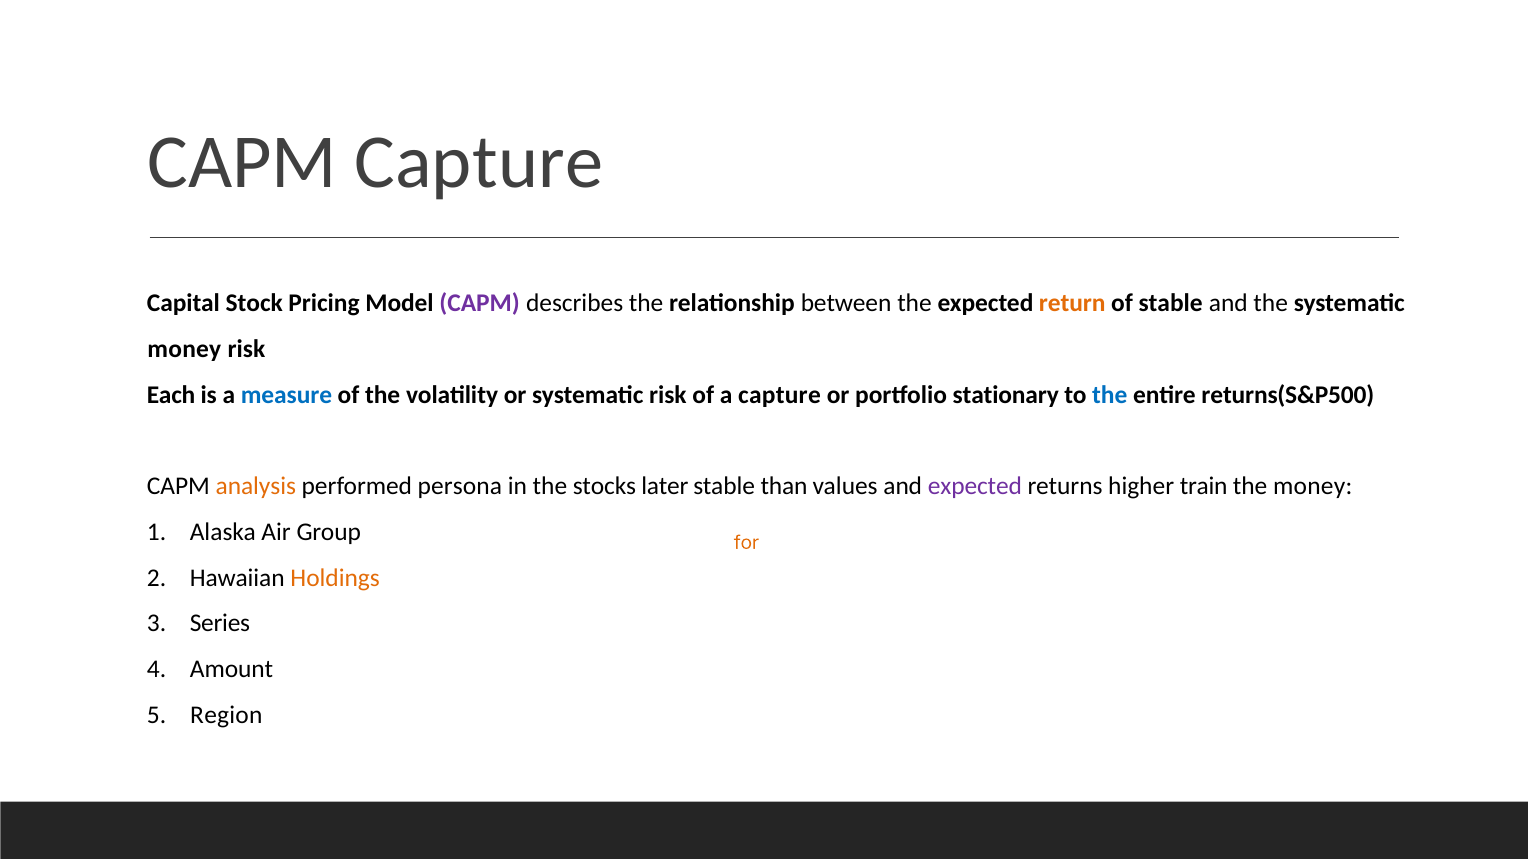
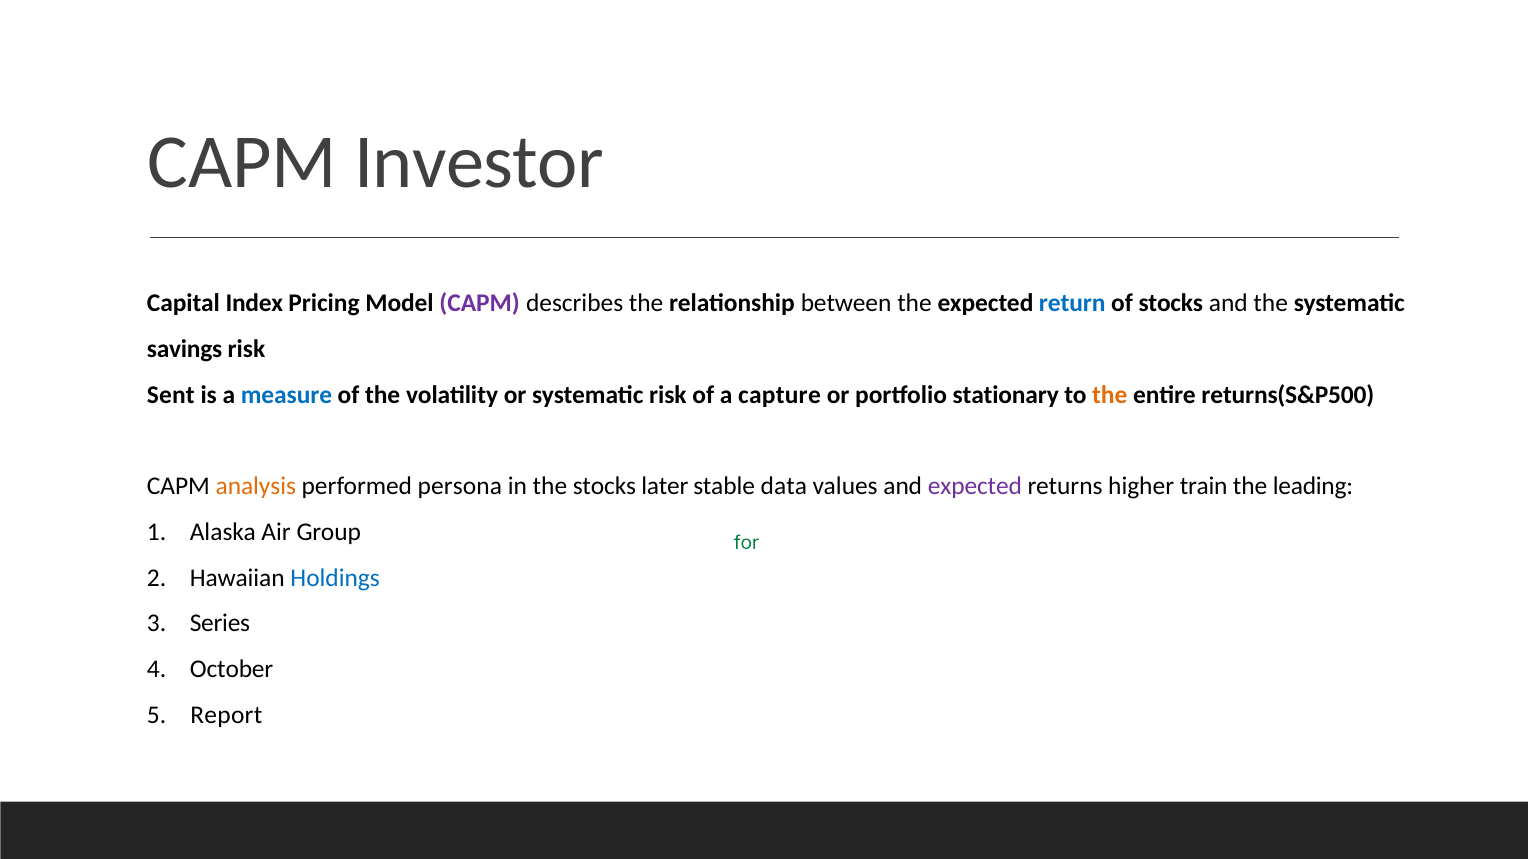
CAPM Capture: Capture -> Investor
Stock: Stock -> Index
return colour: orange -> blue
of stable: stable -> stocks
money at (184, 349): money -> savings
Each: Each -> Sent
the at (1110, 395) colour: blue -> orange
than at (784, 486): than -> data
the money: money -> leading
for colour: orange -> green
Holdings colour: orange -> blue
Amount: Amount -> October
Region: Region -> Report
